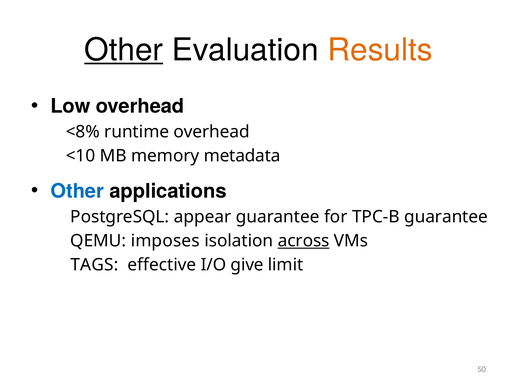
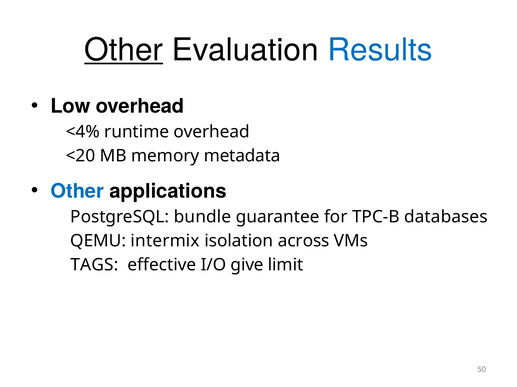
Results colour: orange -> blue
<8%: <8% -> <4%
<10: <10 -> <20
appear: appear -> bundle
TPC-B guarantee: guarantee -> databases
imposes: imposes -> intermix
across underline: present -> none
